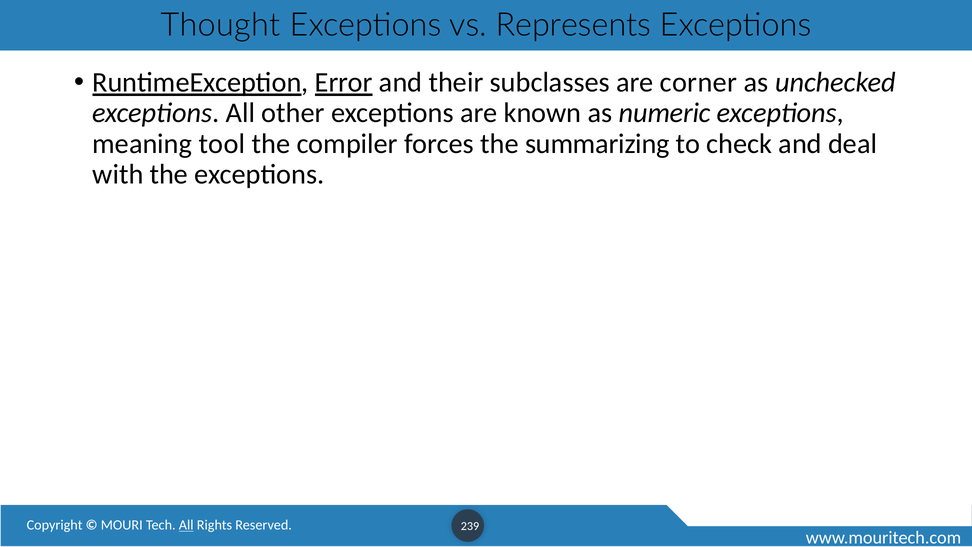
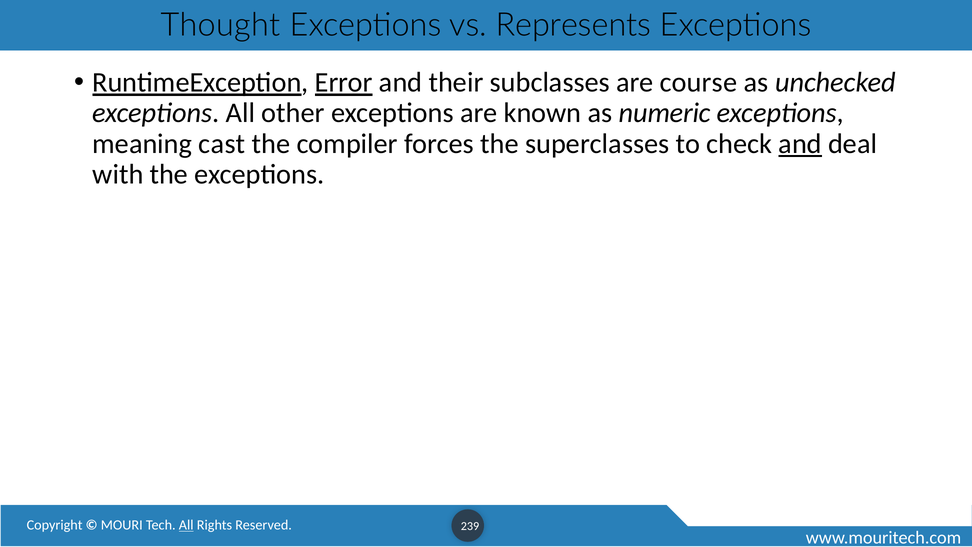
corner: corner -> course
tool: tool -> cast
summarizing: summarizing -> superclasses
and at (800, 144) underline: none -> present
